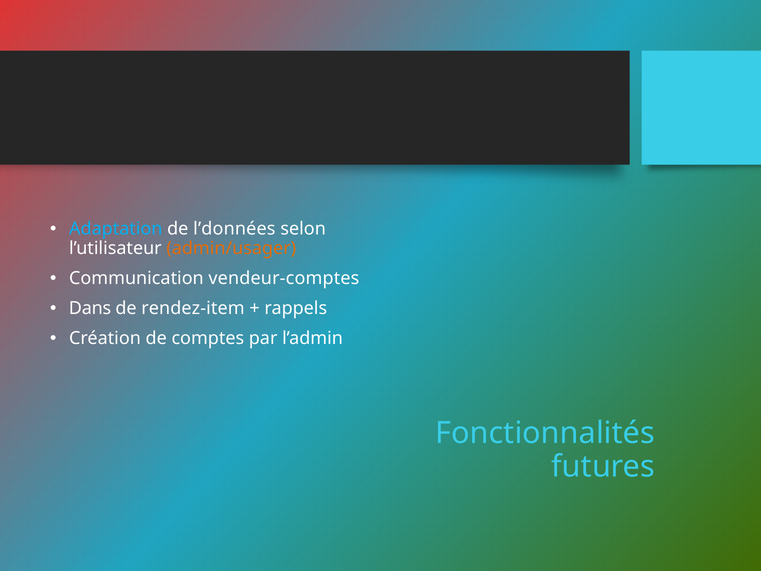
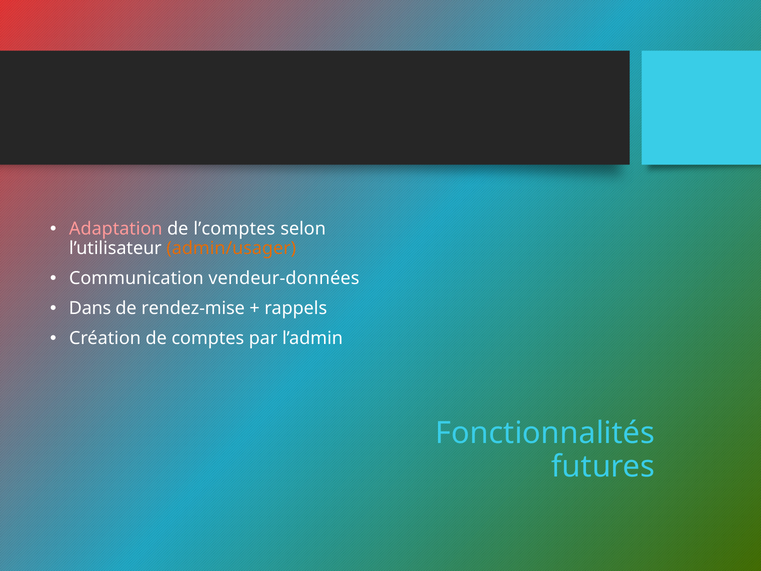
Adaptation colour: light blue -> pink
l’données: l’données -> l’comptes
vendeur-comptes: vendeur-comptes -> vendeur-données
rendez-item: rendez-item -> rendez-mise
